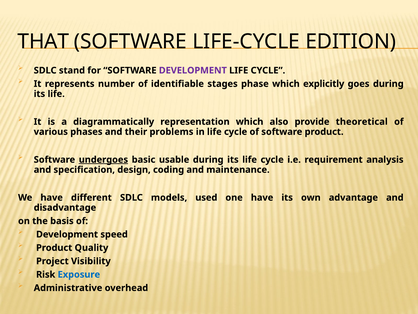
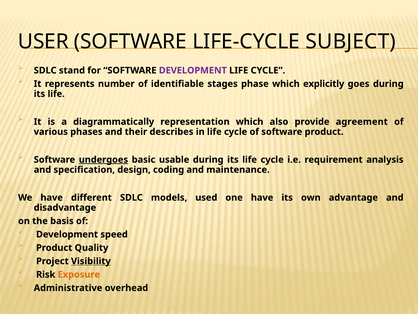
THAT: THAT -> USER
EDITION: EDITION -> SUBJECT
theoretical: theoretical -> agreement
problems: problems -> describes
Visibility underline: none -> present
Exposure colour: blue -> orange
